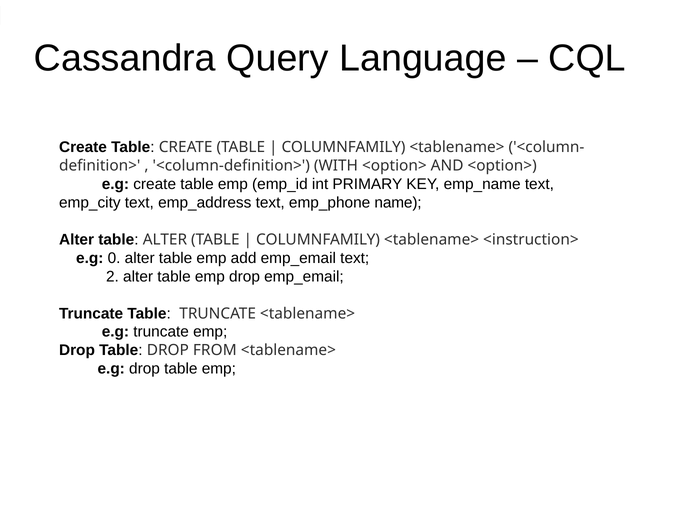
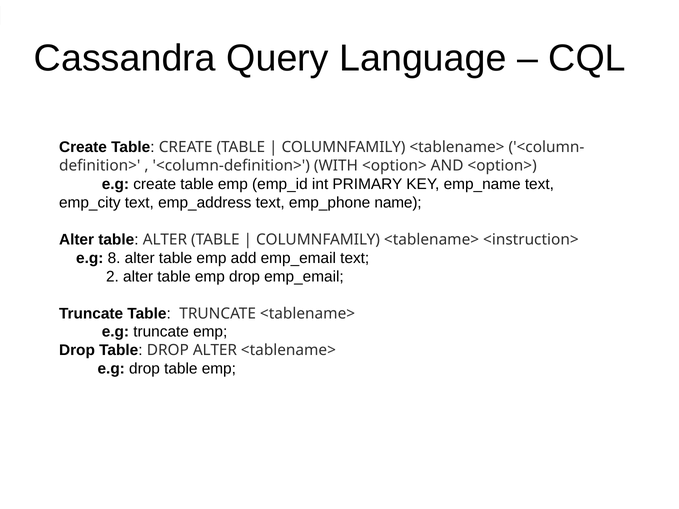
0: 0 -> 8
DROP FROM: FROM -> ALTER
